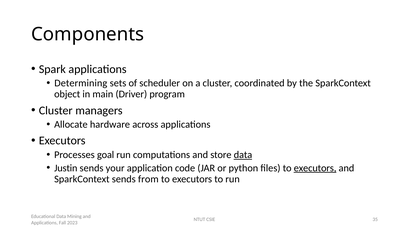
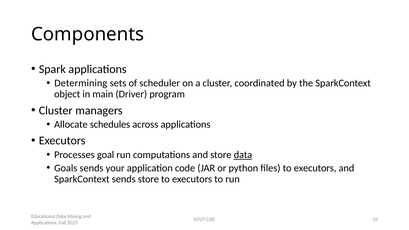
hardware: hardware -> schedules
Justin: Justin -> Goals
executors at (315, 168) underline: present -> none
sends from: from -> store
